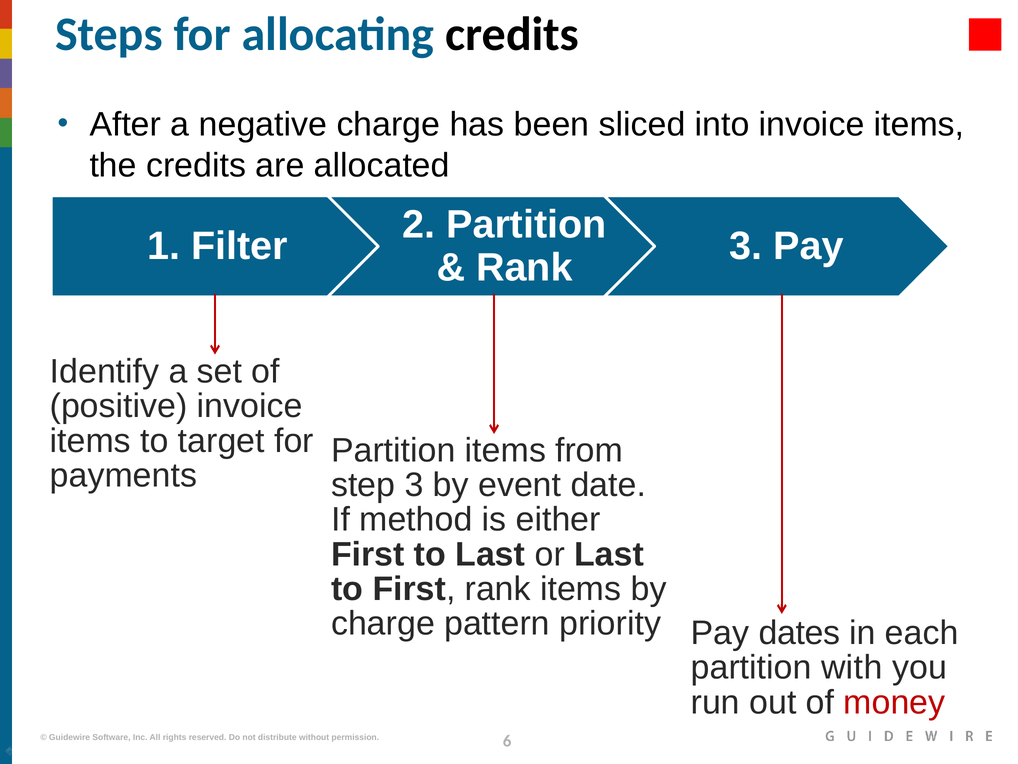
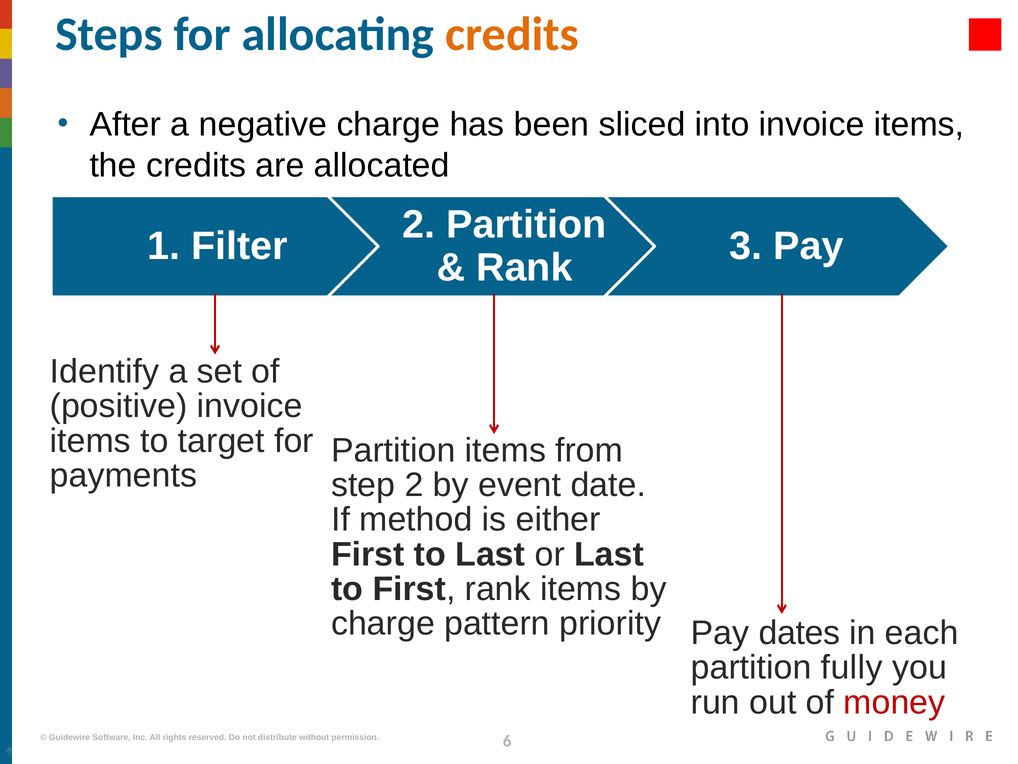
credits at (512, 34) colour: black -> orange
step 3: 3 -> 2
with: with -> fully
